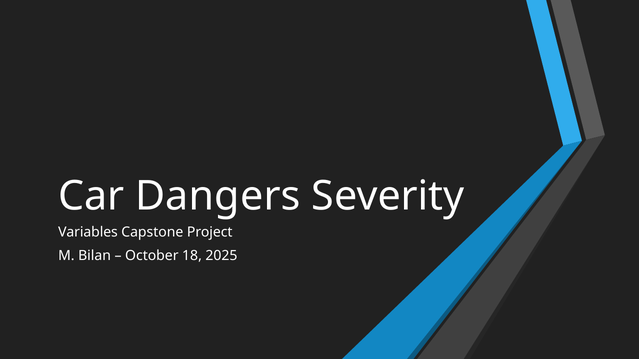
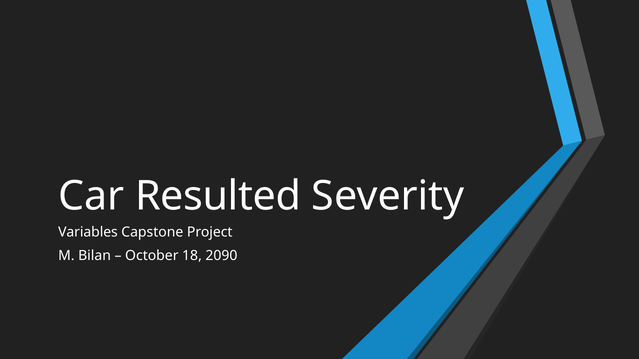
Dangers: Dangers -> Resulted
2025: 2025 -> 2090
